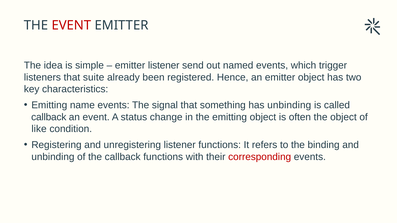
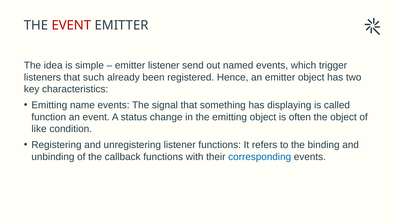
suite: suite -> such
has unbinding: unbinding -> displaying
callback at (49, 117): callback -> function
corresponding colour: red -> blue
